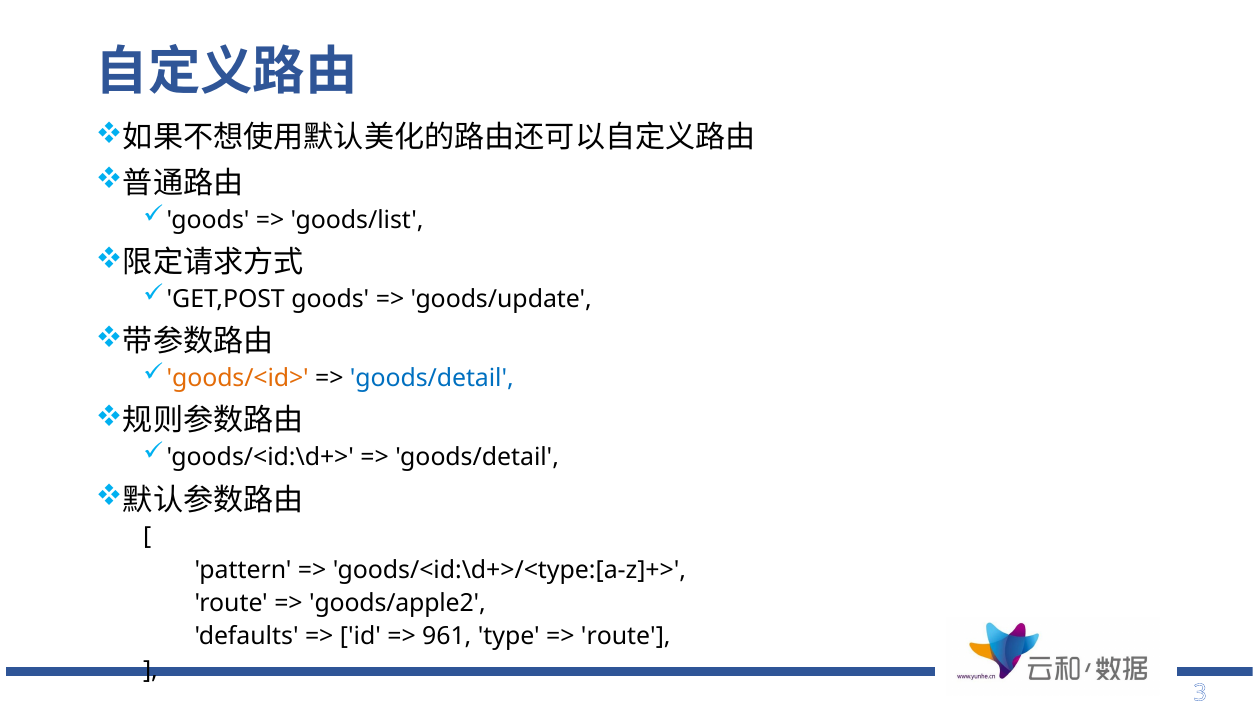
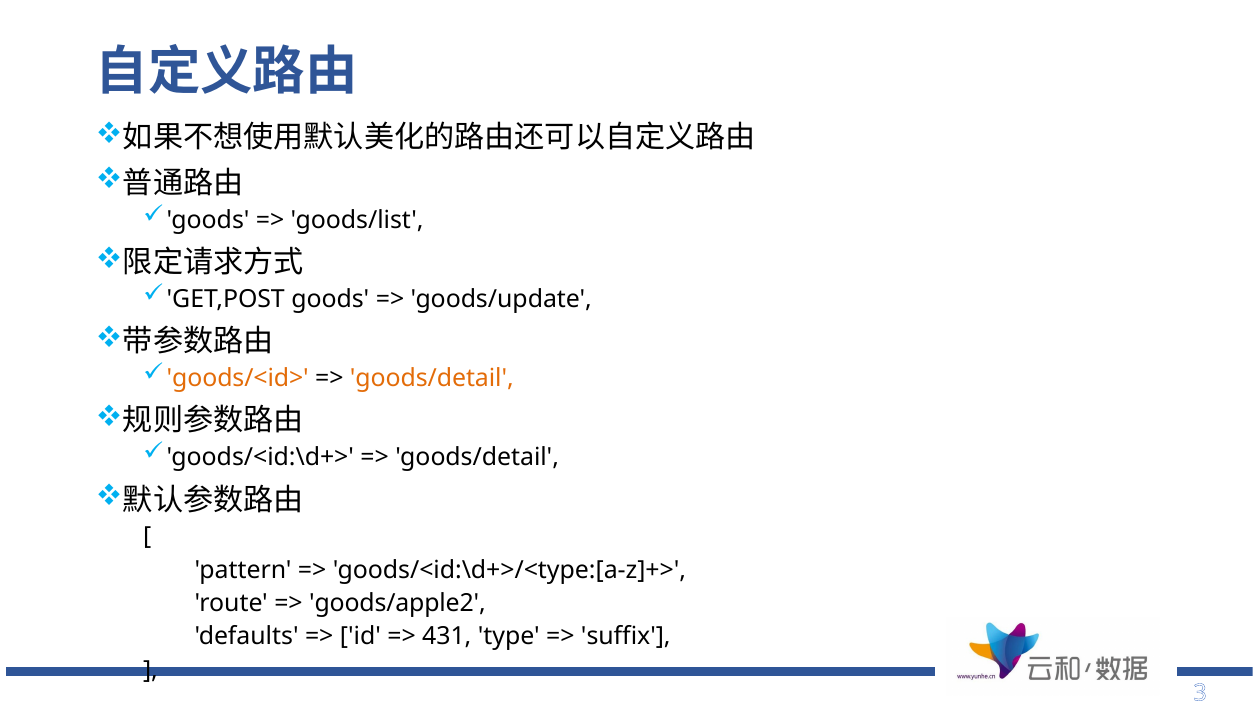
goods/detail at (432, 378) colour: blue -> orange
961: 961 -> 431
route at (626, 636): route -> suffix
